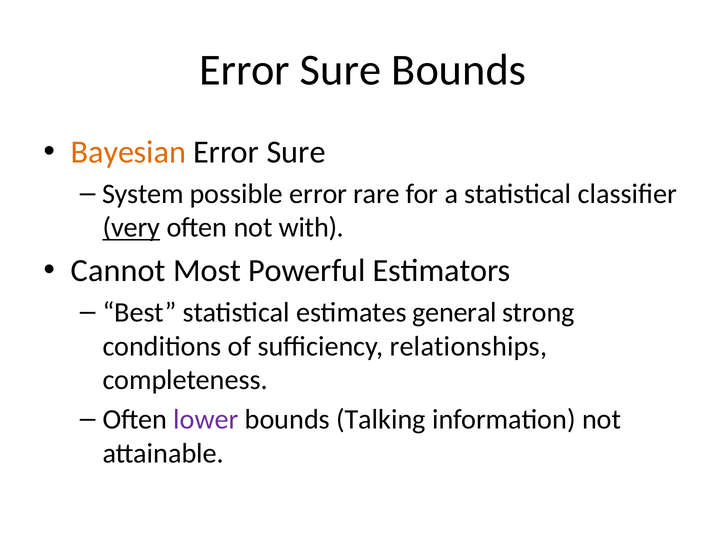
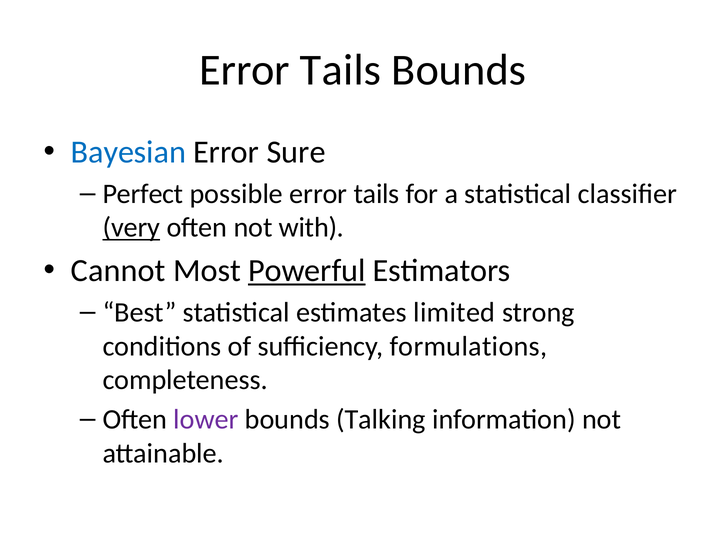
Sure at (341, 70): Sure -> Tails
Bayesian colour: orange -> blue
System: System -> Perfect
possible error rare: rare -> tails
Powerful underline: none -> present
general: general -> limited
relationships: relationships -> formulations
